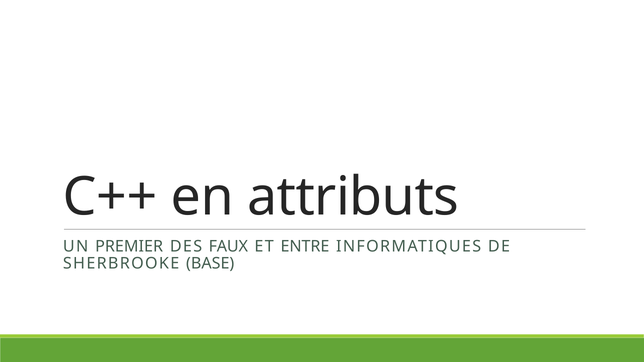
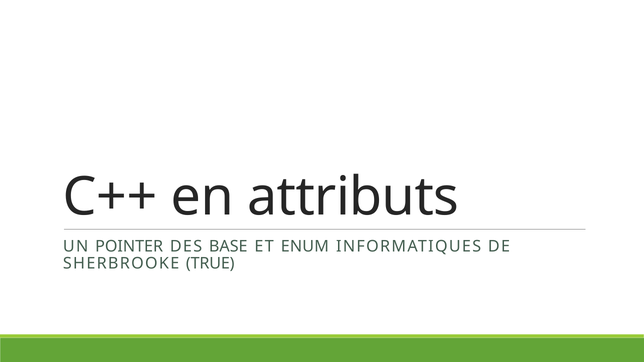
PREMIER: PREMIER -> POINTER
FAUX: FAUX -> BASE
ENTRE: ENTRE -> ENUM
BASE: BASE -> TRUE
